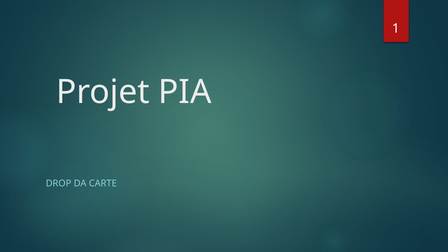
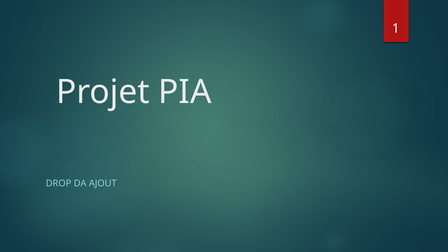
CARTE: CARTE -> AJOUT
